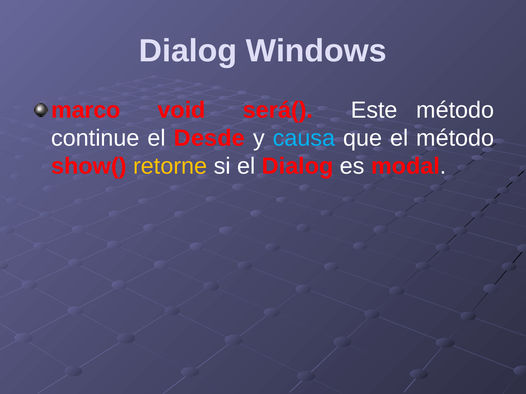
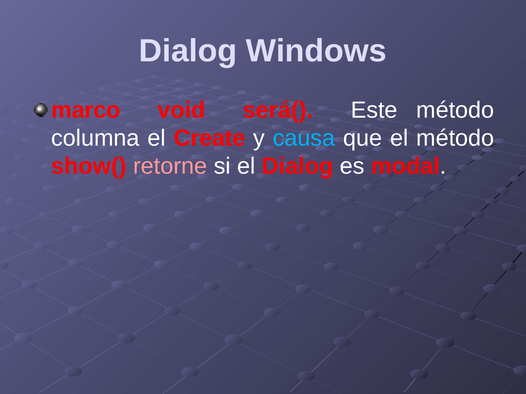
continue: continue -> columna
Desde: Desde -> Create
retorne colour: yellow -> pink
